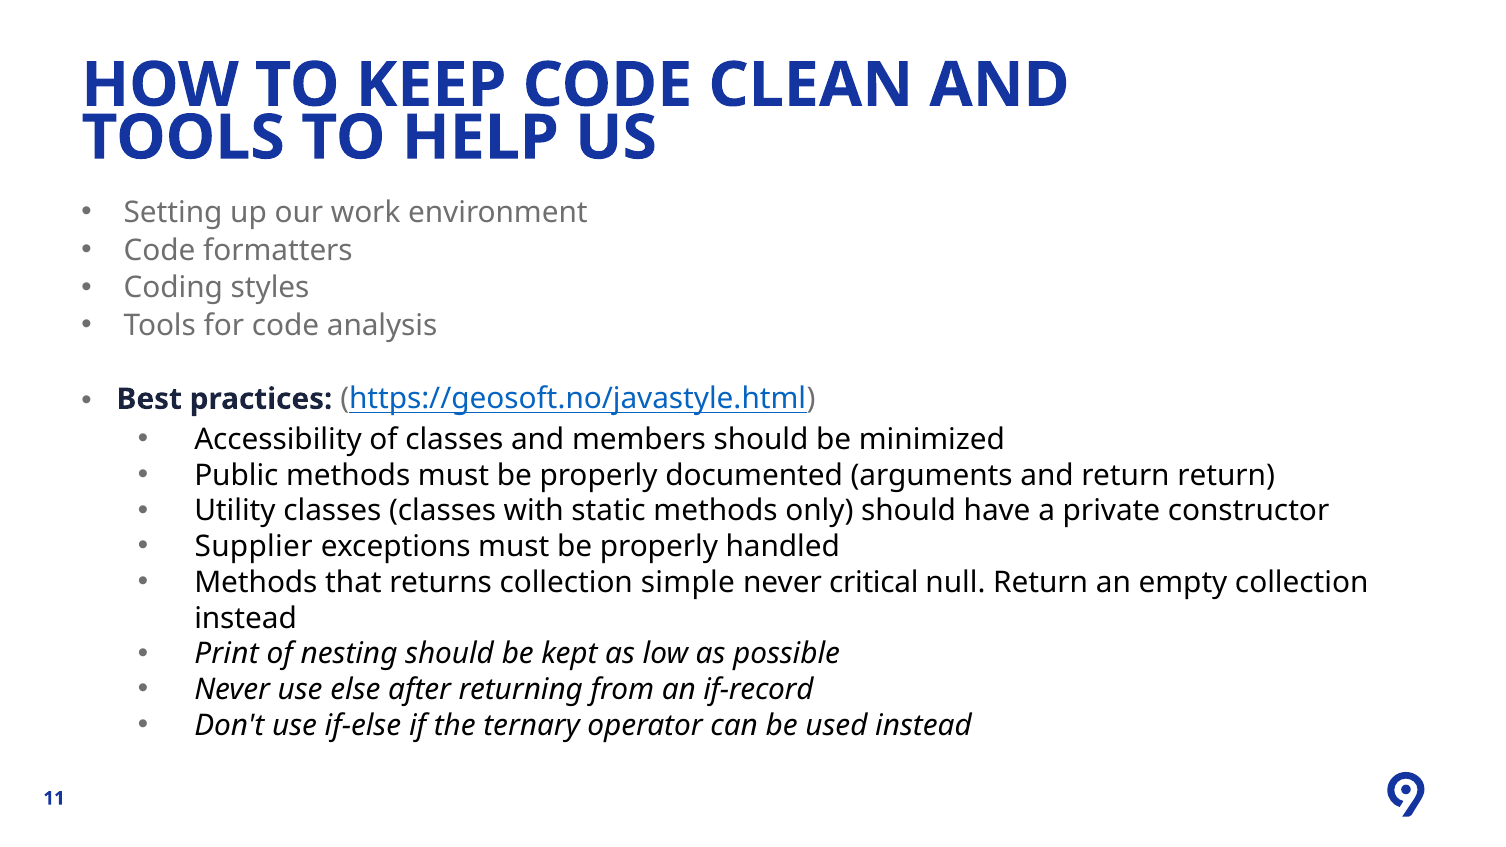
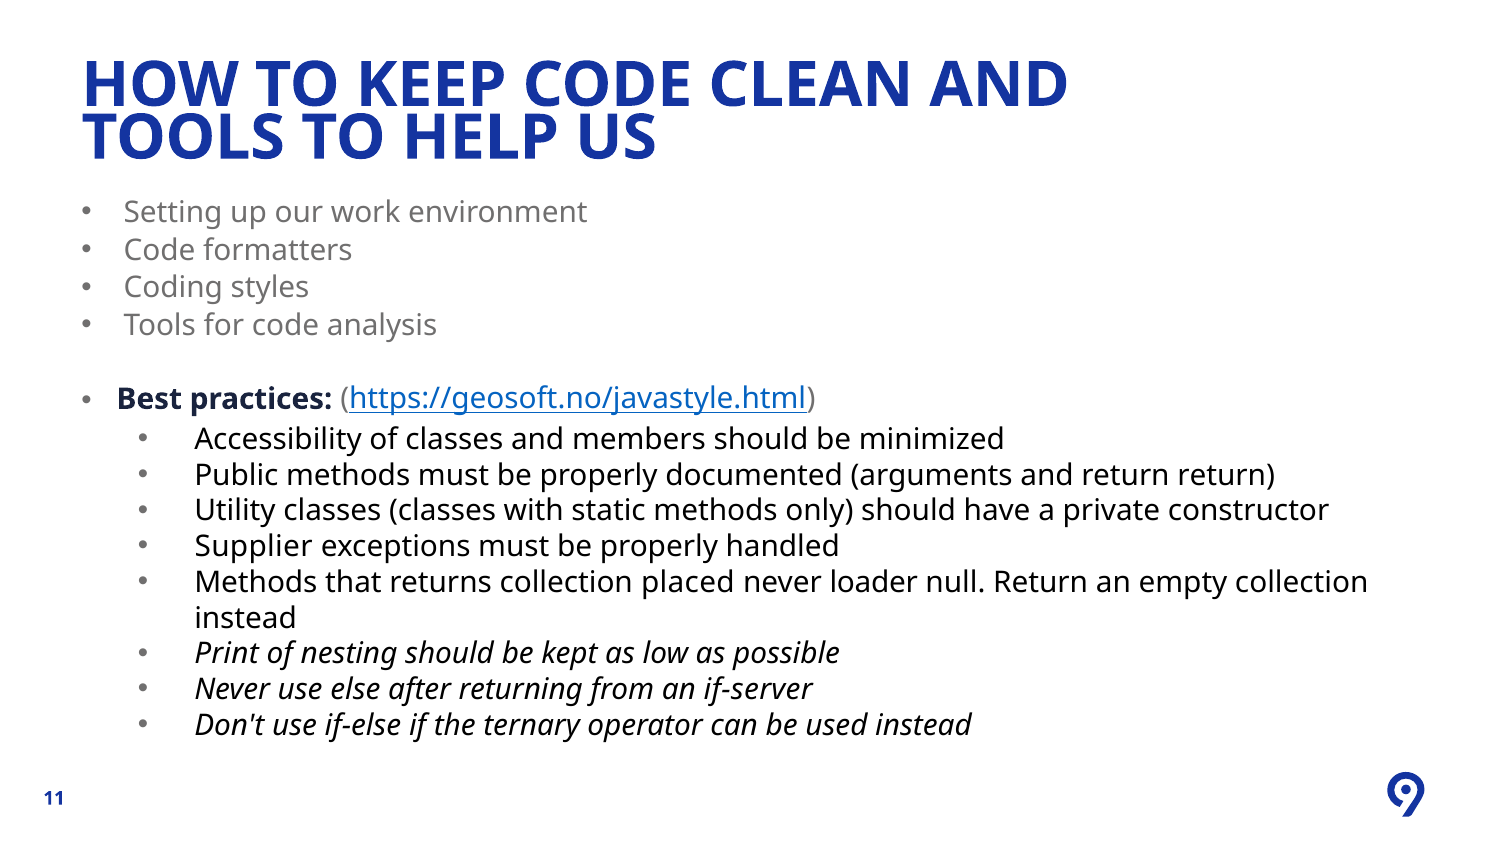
simple: simple -> placed
critical: critical -> loader
if-record: if-record -> if-server
